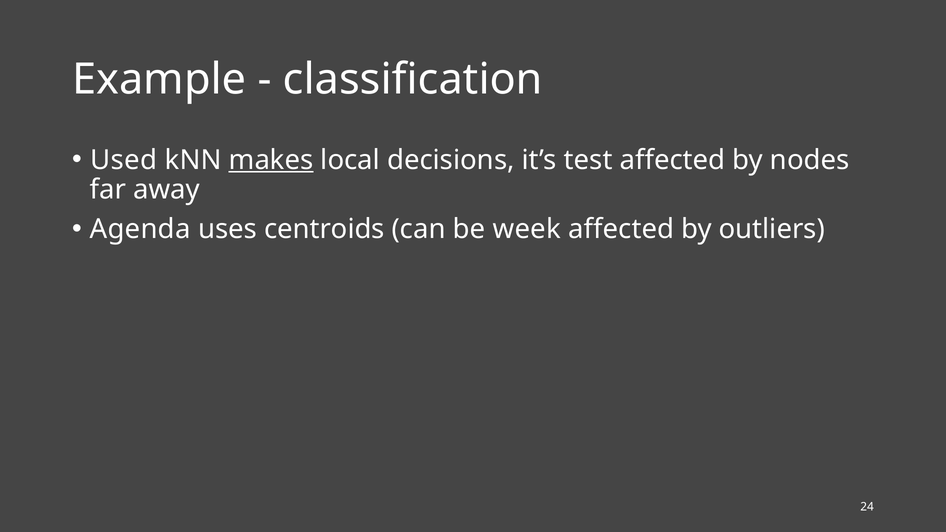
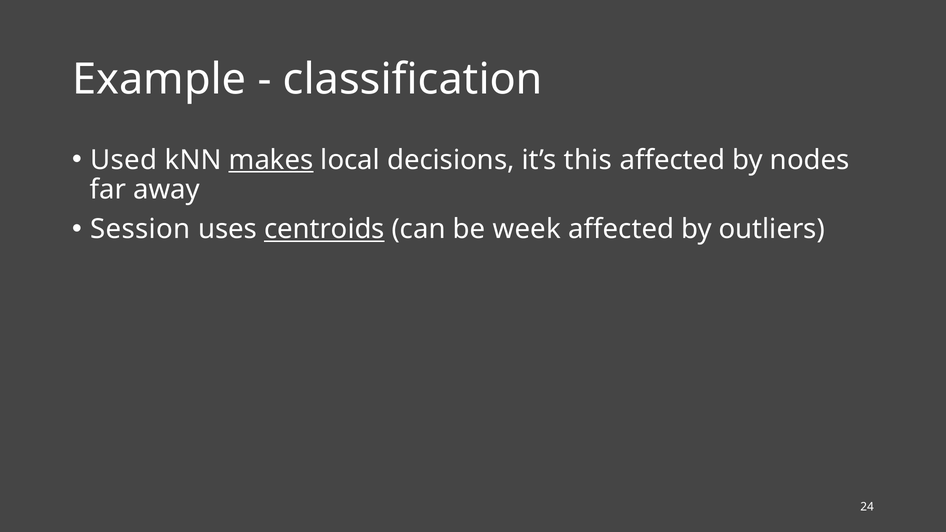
test: test -> this
Agenda: Agenda -> Session
centroids underline: none -> present
